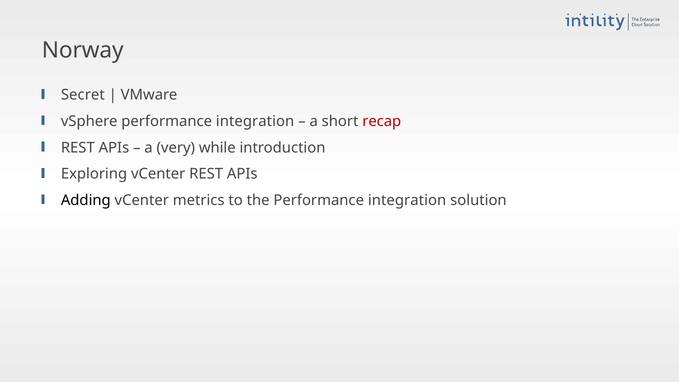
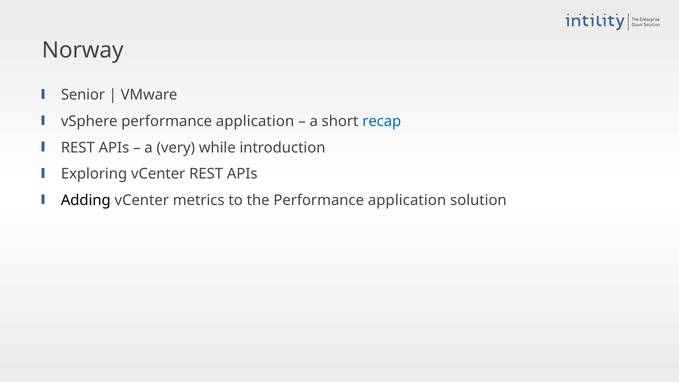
Secret: Secret -> Senior
vSphere performance integration: integration -> application
recap colour: red -> blue
the Performance integration: integration -> application
